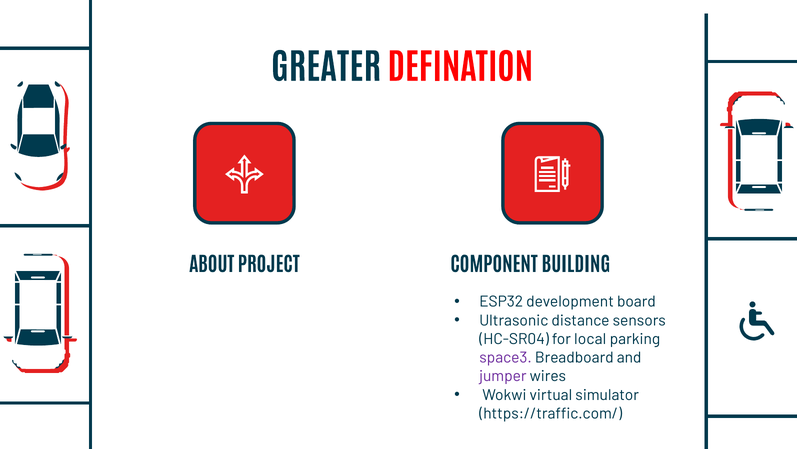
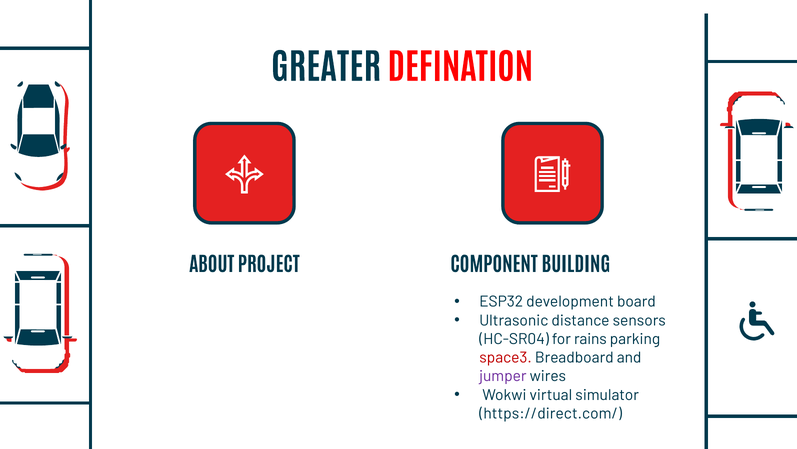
local: local -> rains
space3 colour: purple -> red
https://traffic.com/: https://traffic.com/ -> https://direct.com/
